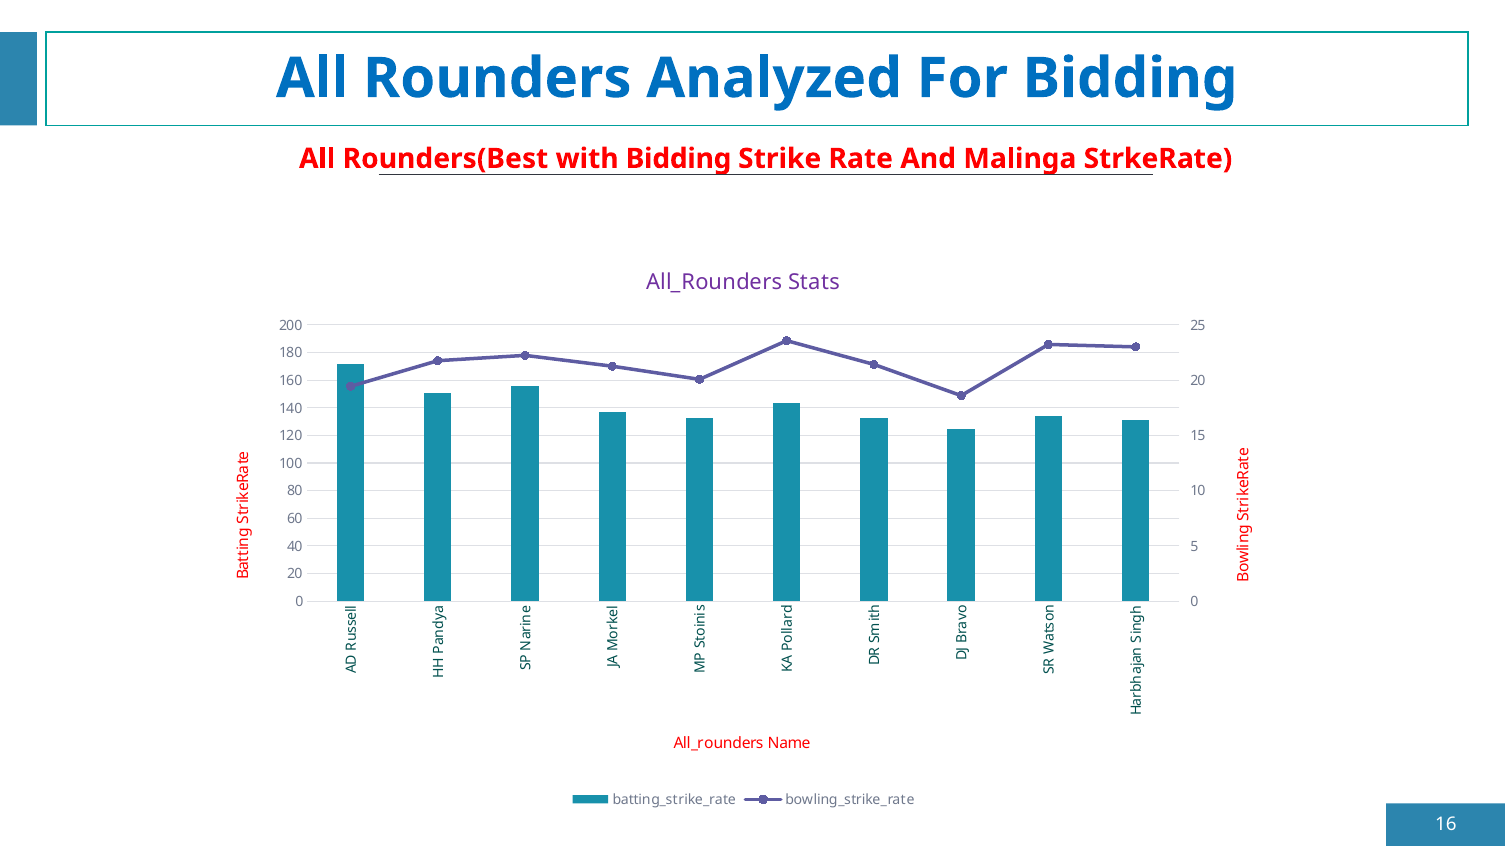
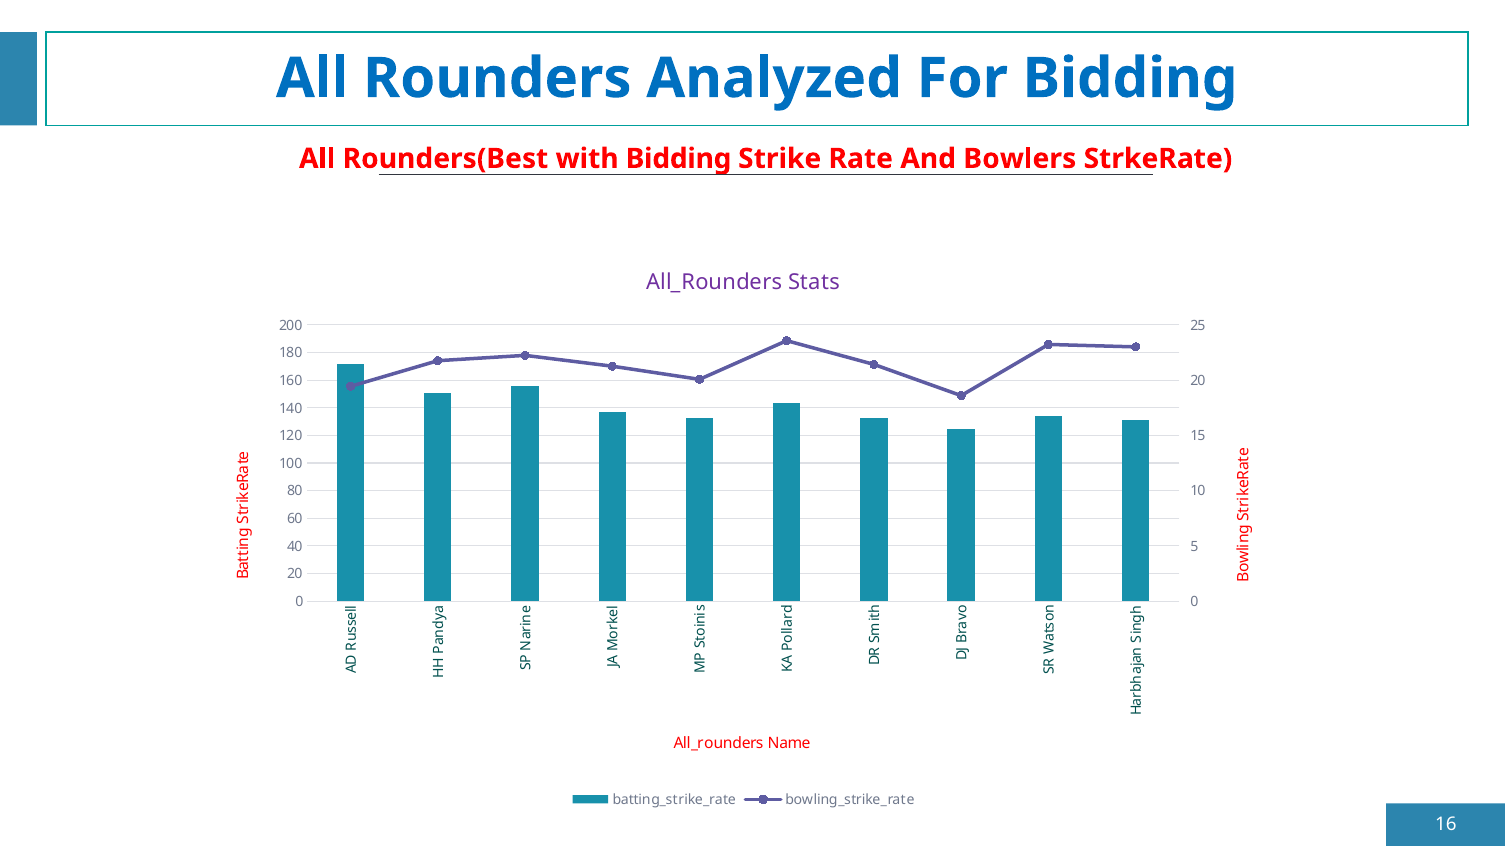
Malinga: Malinga -> Bowlers
